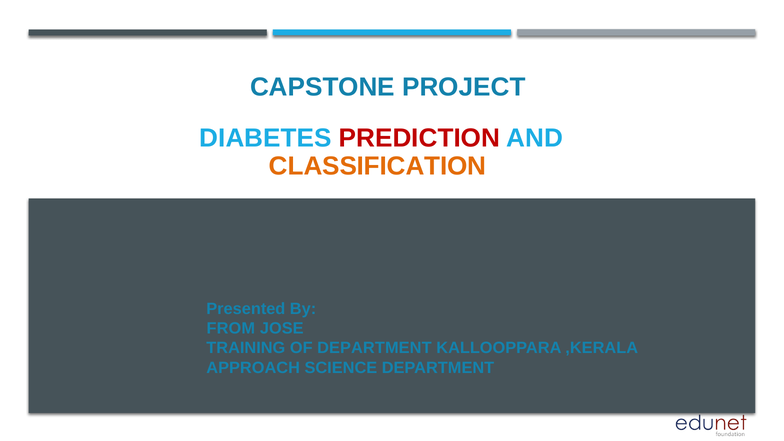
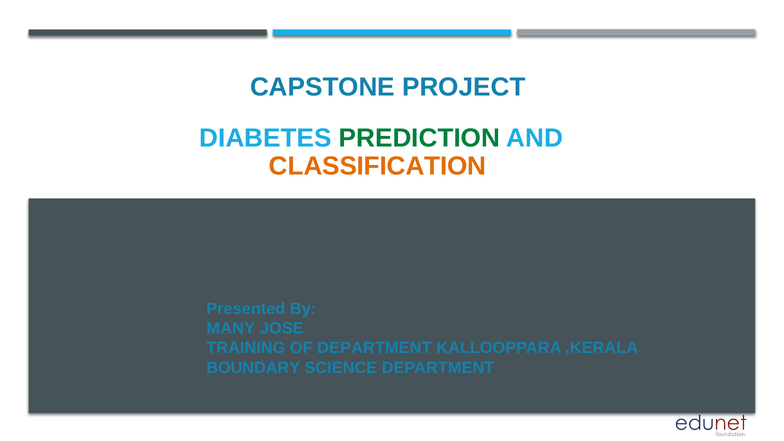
PREDICTION colour: red -> green
FROM: FROM -> MANY
APPROACH: APPROACH -> BOUNDARY
